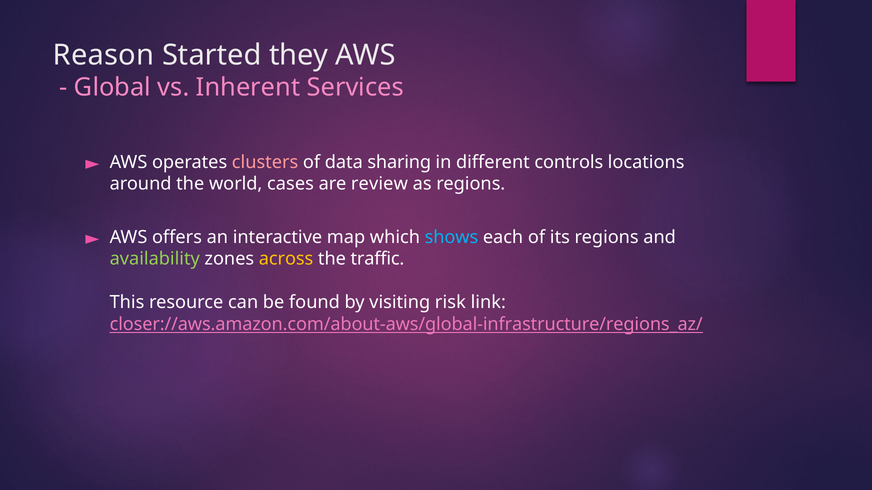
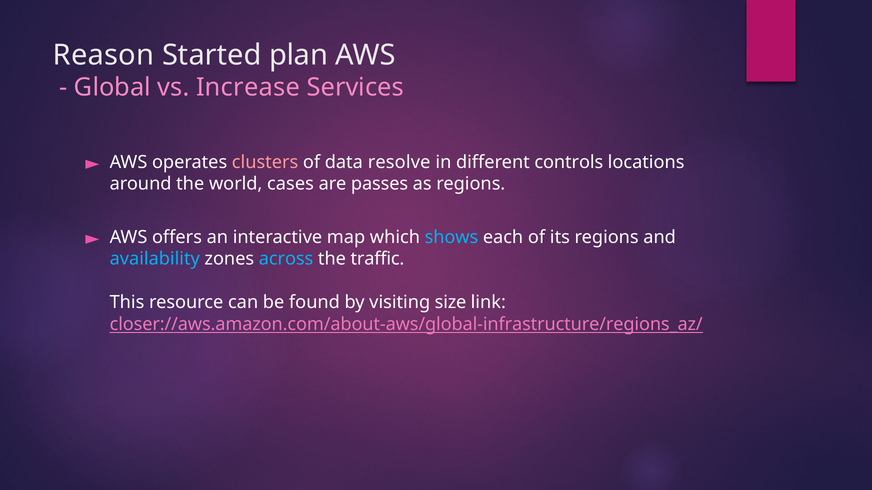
they: they -> plan
Inherent: Inherent -> Increase
sharing: sharing -> resolve
review: review -> passes
availability colour: light green -> light blue
across colour: yellow -> light blue
risk: risk -> size
